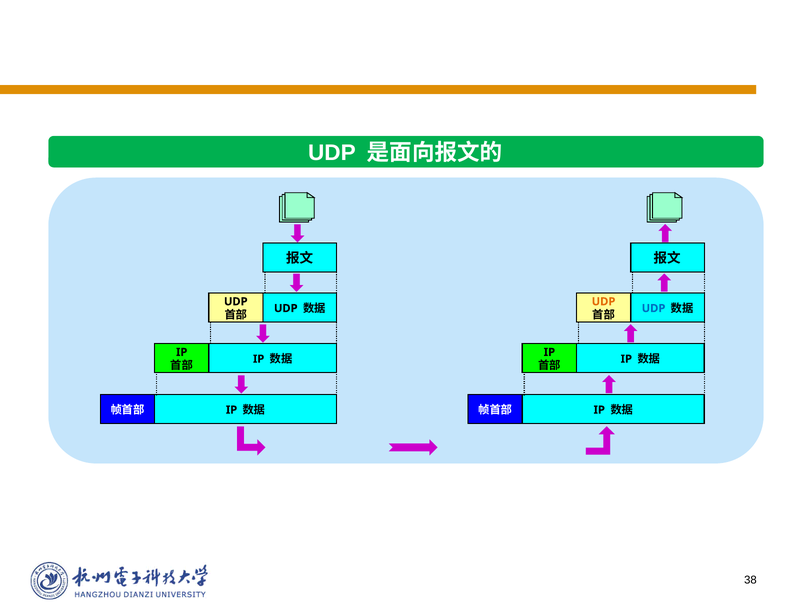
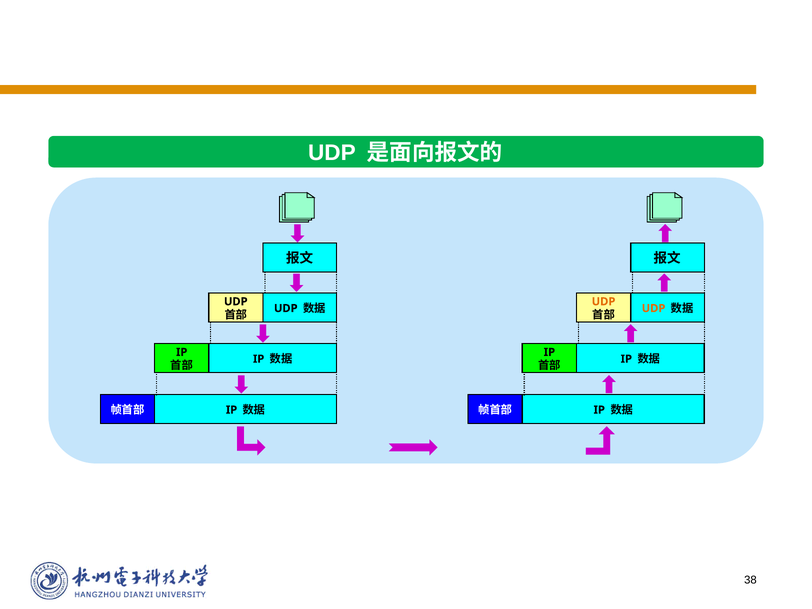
UDP at (654, 308) colour: blue -> orange
